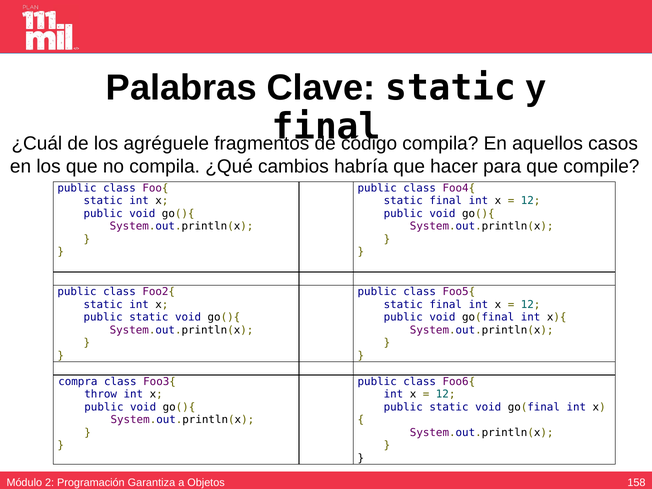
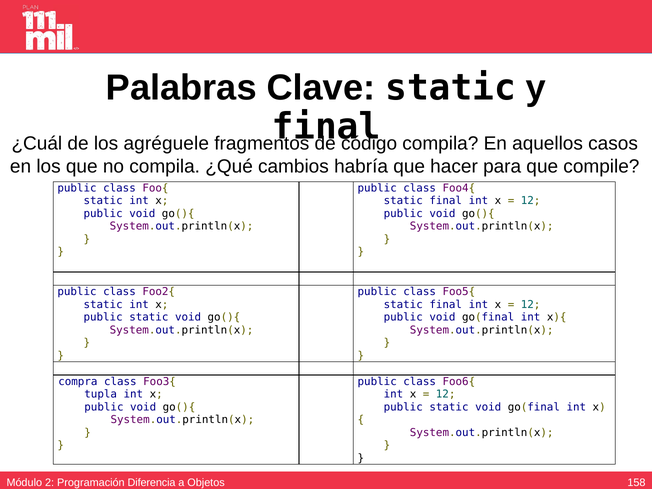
throw: throw -> tupla
Garantiza: Garantiza -> Diferencia
